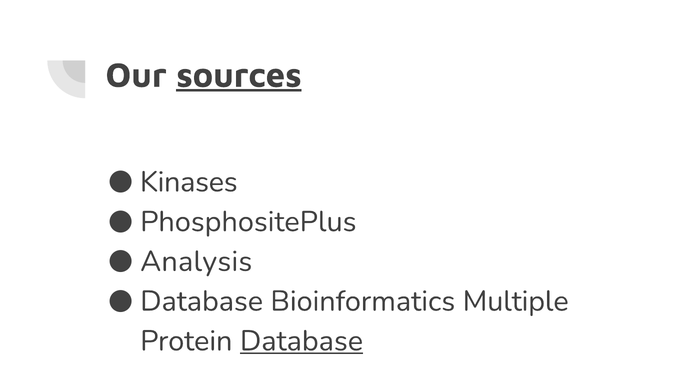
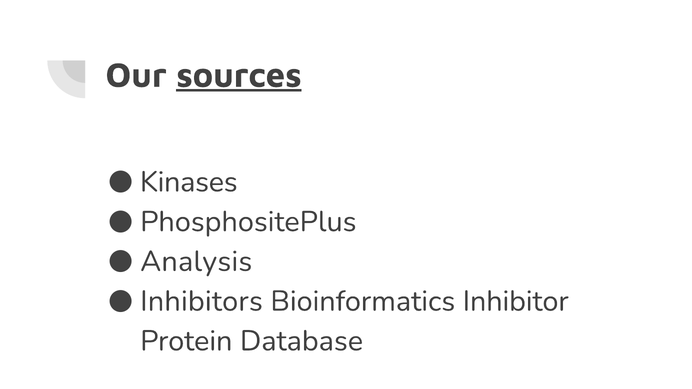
Database at (202, 301): Database -> Inhibitors
Multiple: Multiple -> Inhibitor
Database at (301, 341) underline: present -> none
